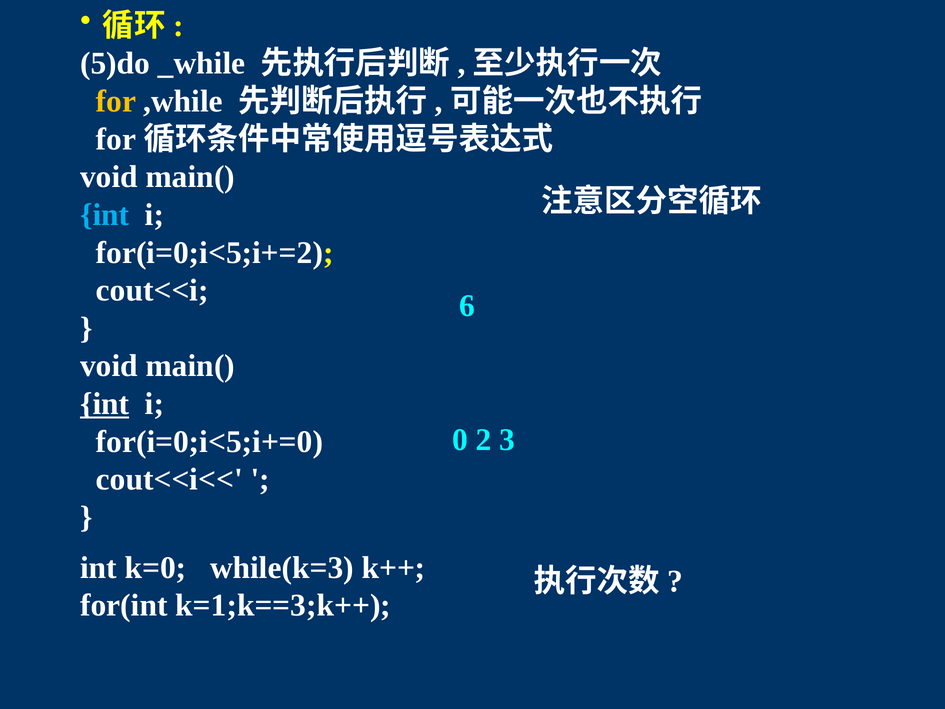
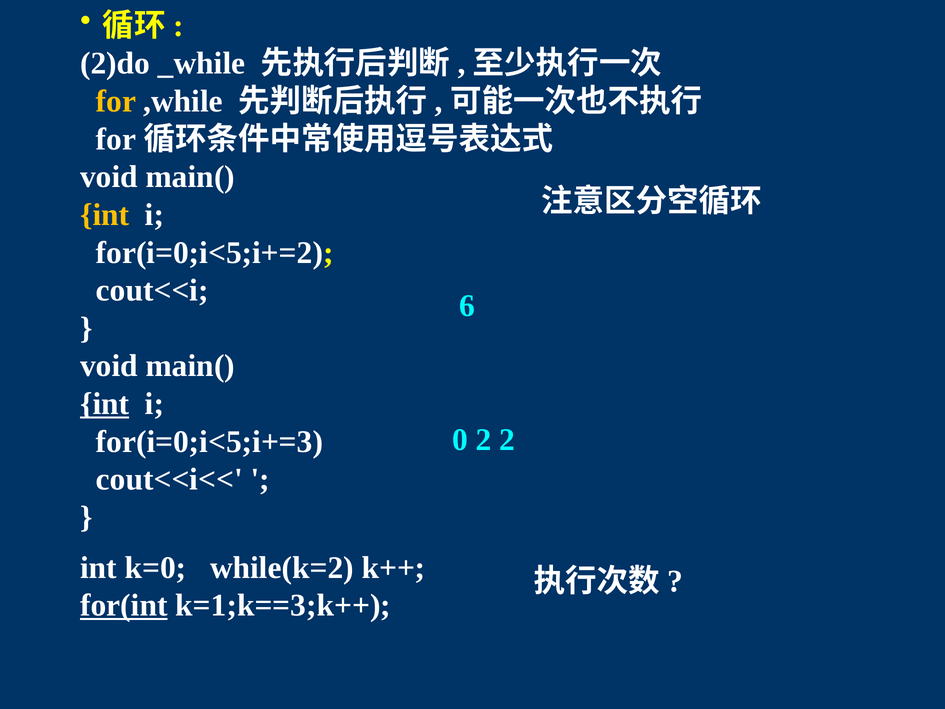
5)do: 5)do -> 2)do
int at (105, 215) colour: light blue -> yellow
2 3: 3 -> 2
for(i=0;i<5;i+=0: for(i=0;i<5;i+=0 -> for(i=0;i<5;i+=3
while(k=3: while(k=3 -> while(k=2
for(int underline: none -> present
